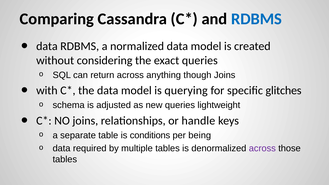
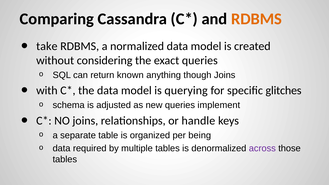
RDBMS at (256, 19) colour: blue -> orange
data at (47, 46): data -> take
return across: across -> known
lightweight: lightweight -> implement
conditions: conditions -> organized
